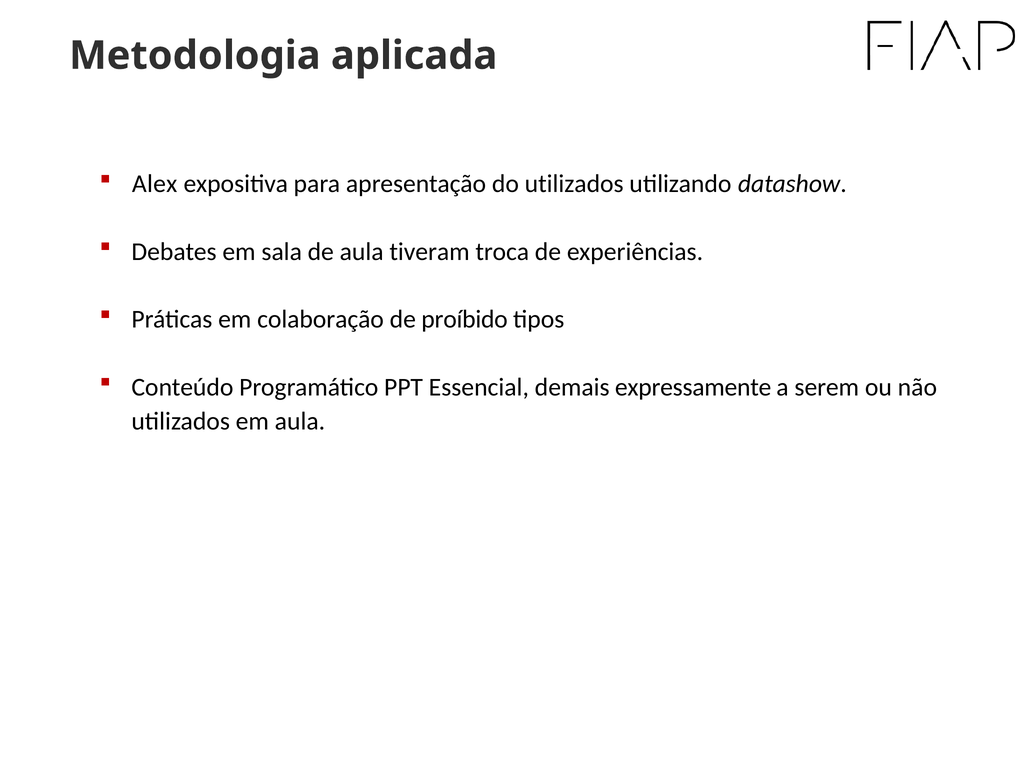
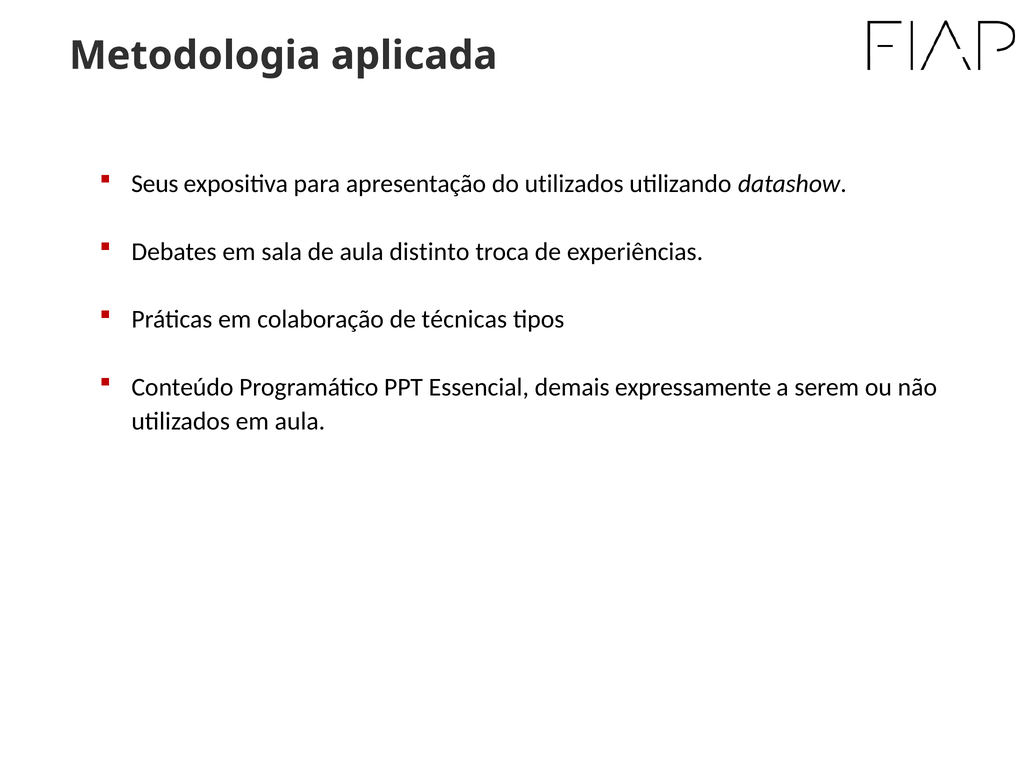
Alex: Alex -> Seus
tiveram: tiveram -> distinto
proíbido: proíbido -> técnicas
